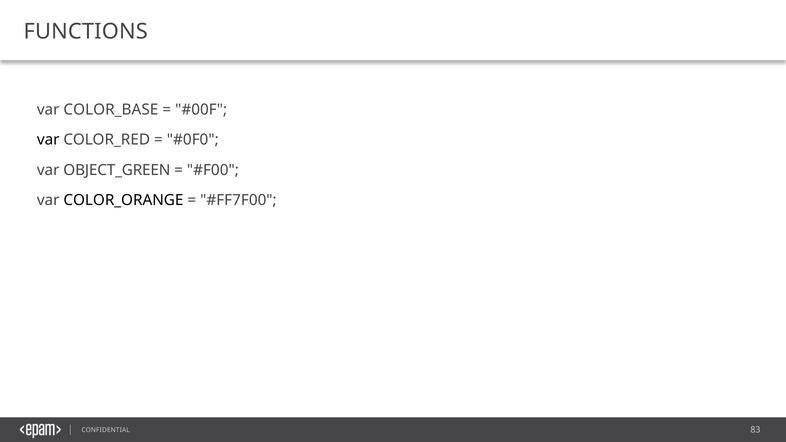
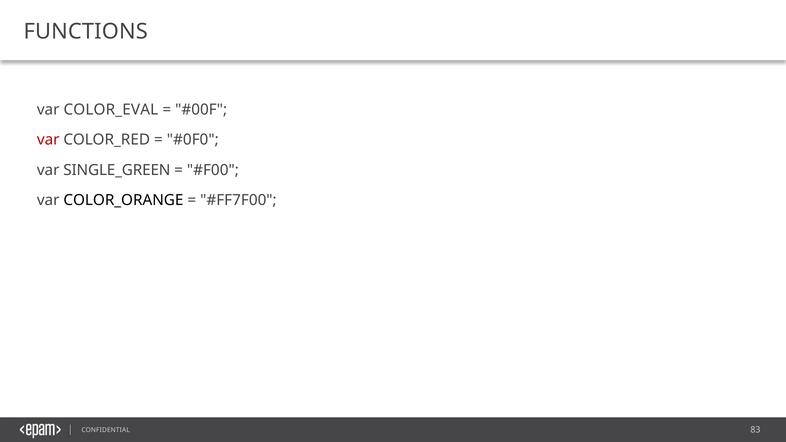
COLOR_BASE: COLOR_BASE -> COLOR_EVAL
var at (48, 140) colour: black -> red
OBJECT_GREEN: OBJECT_GREEN -> SINGLE_GREEN
